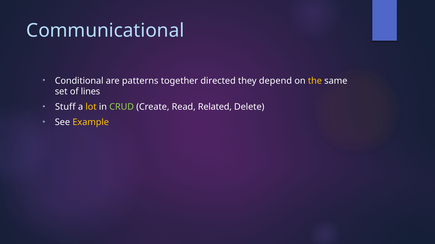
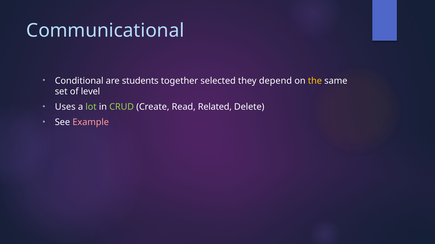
patterns: patterns -> students
directed: directed -> selected
lines: lines -> level
Stuff: Stuff -> Uses
lot colour: yellow -> light green
Example colour: yellow -> pink
